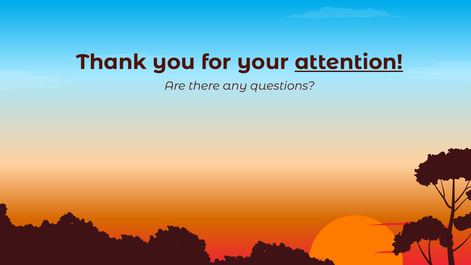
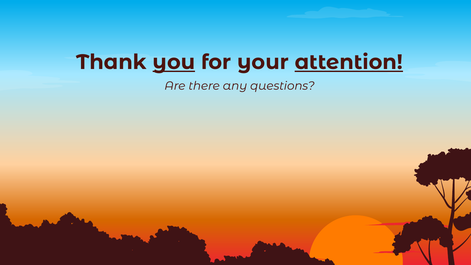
you underline: none -> present
